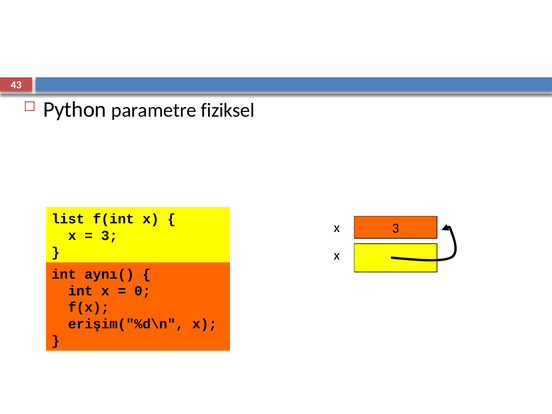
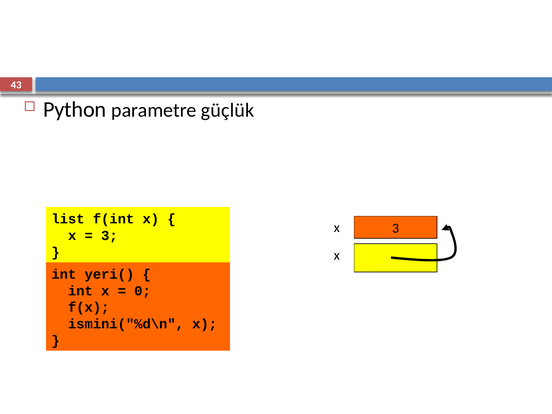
fiziksel: fiziksel -> güçlük
aynı(: aynı( -> yeri(
erişim("%d\n: erişim("%d\n -> ismini("%d\n
